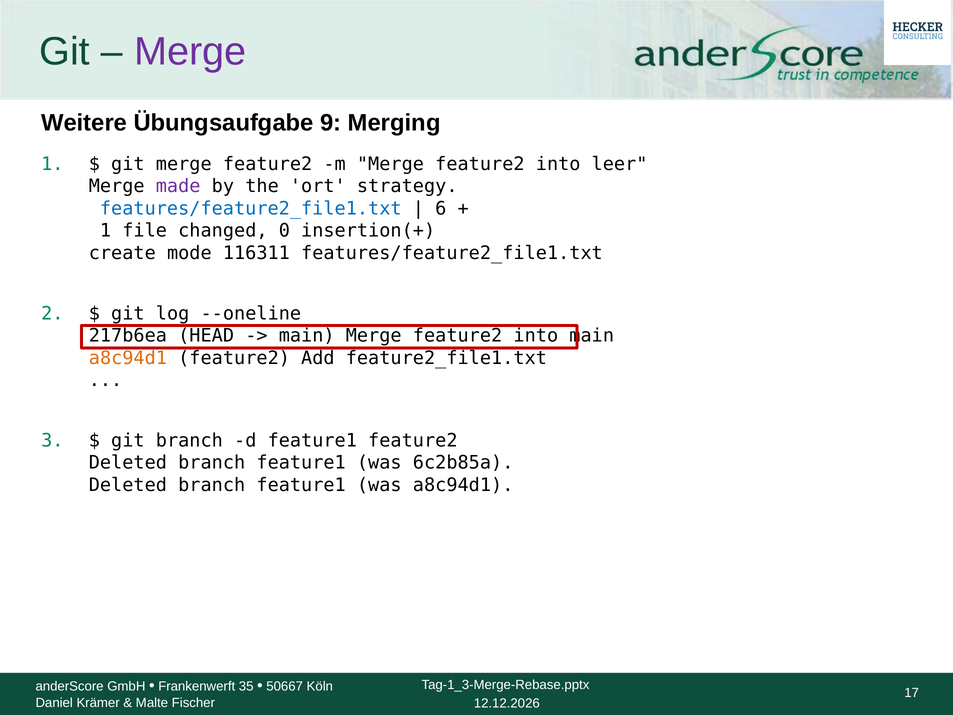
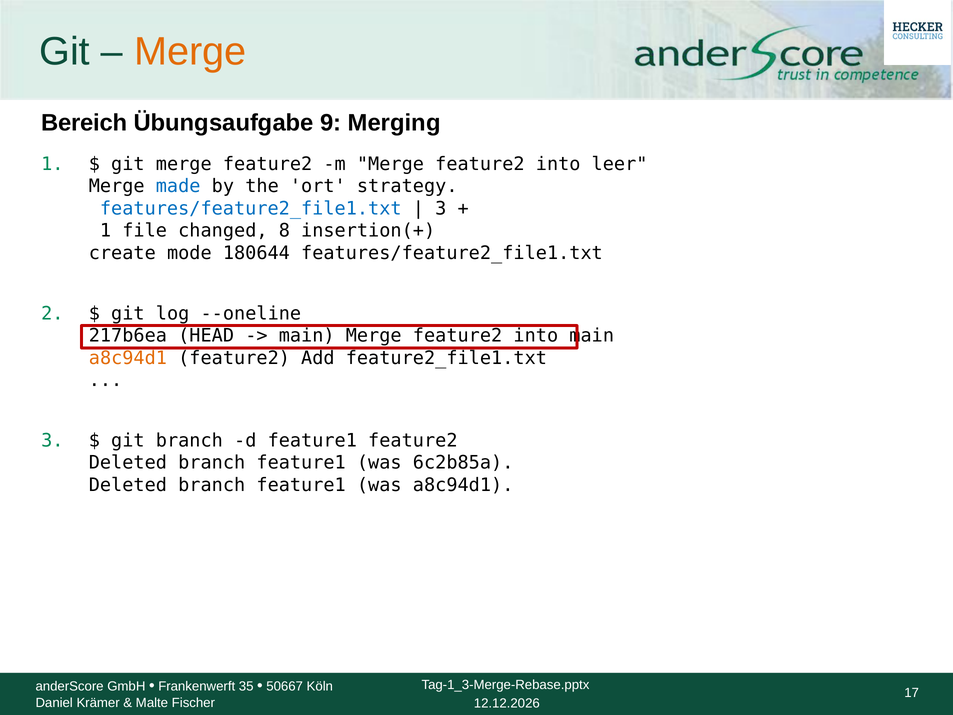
Merge at (190, 51) colour: purple -> orange
Weitere: Weitere -> Bereich
made colour: purple -> blue
6 at (441, 208): 6 -> 3
0: 0 -> 8
116311: 116311 -> 180644
